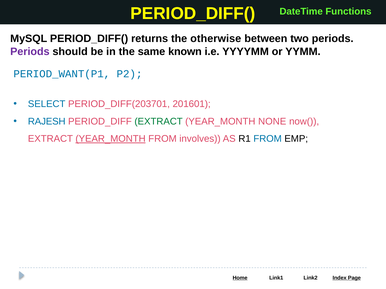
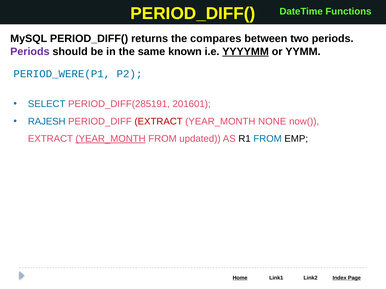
otherwise: otherwise -> compares
YYYYMM underline: none -> present
PERIOD_WANT(P1: PERIOD_WANT(P1 -> PERIOD_WERE(P1
PERIOD_DIFF(203701: PERIOD_DIFF(203701 -> PERIOD_DIFF(285191
EXTRACT at (159, 122) colour: green -> red
involves: involves -> updated
